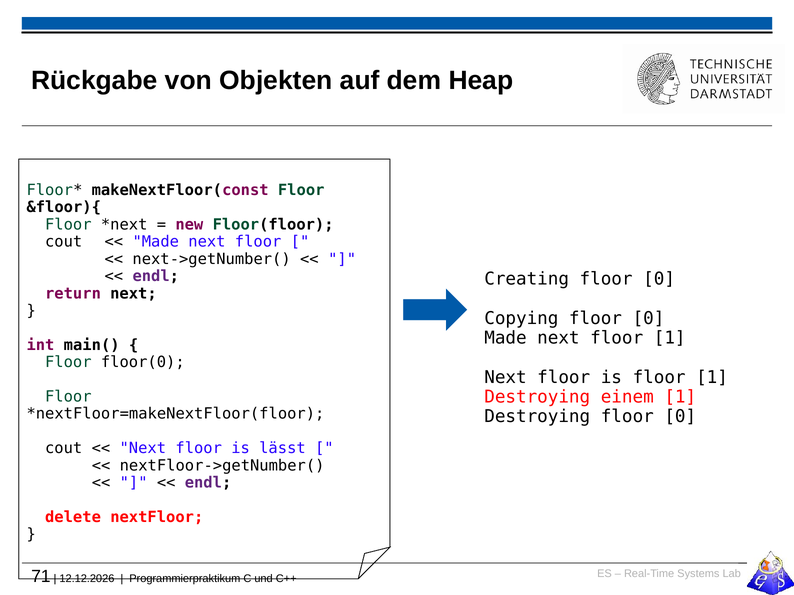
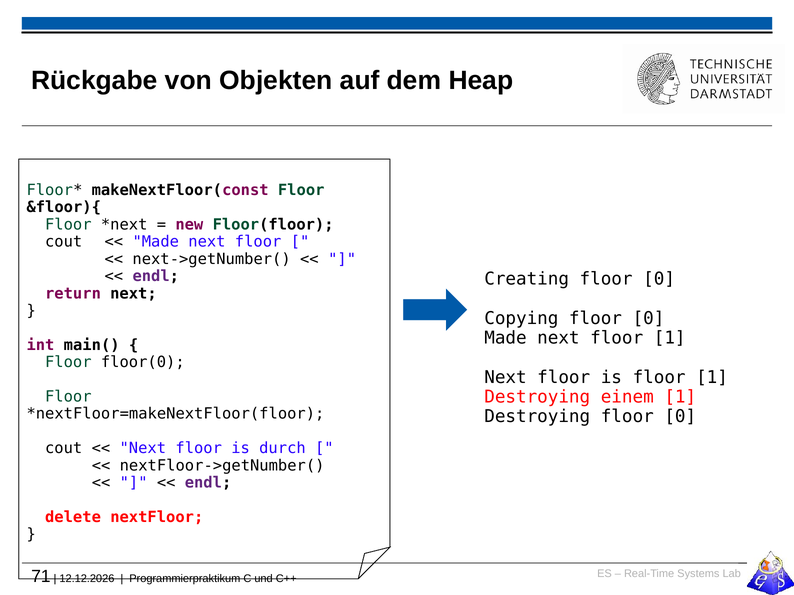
lässt: lässt -> durch
